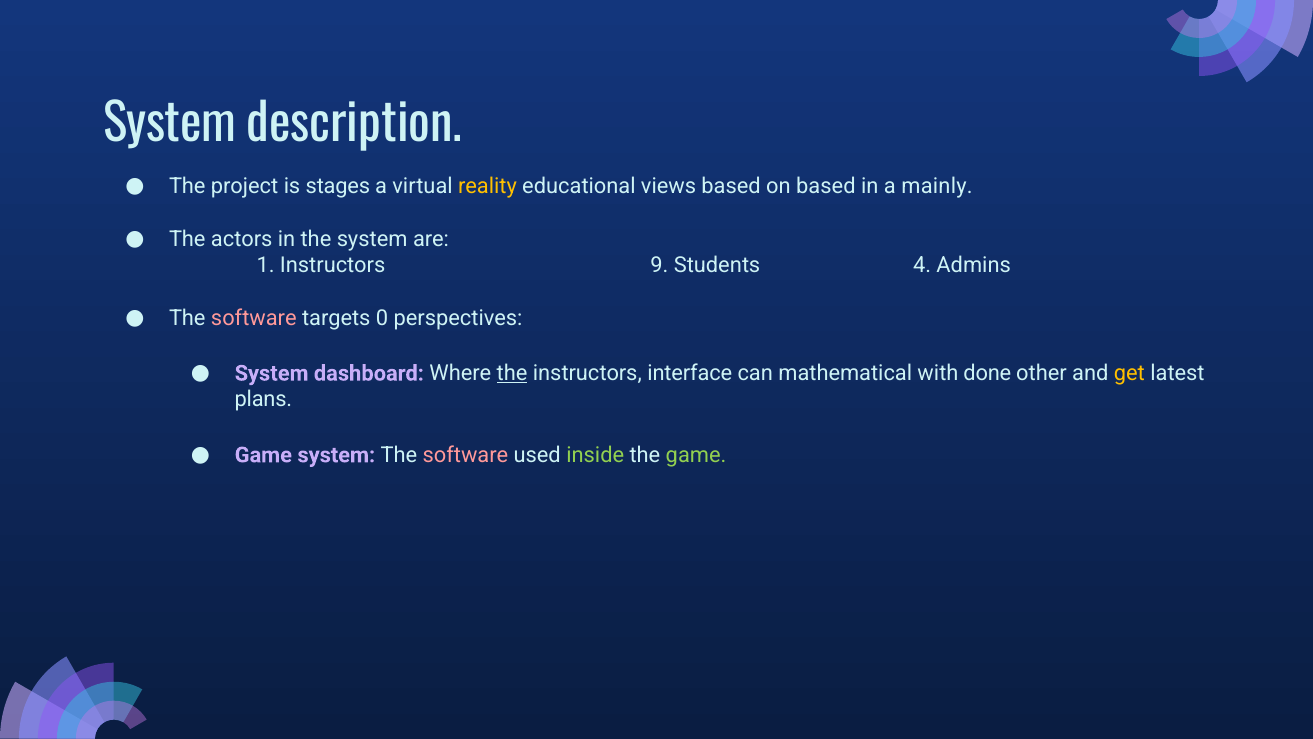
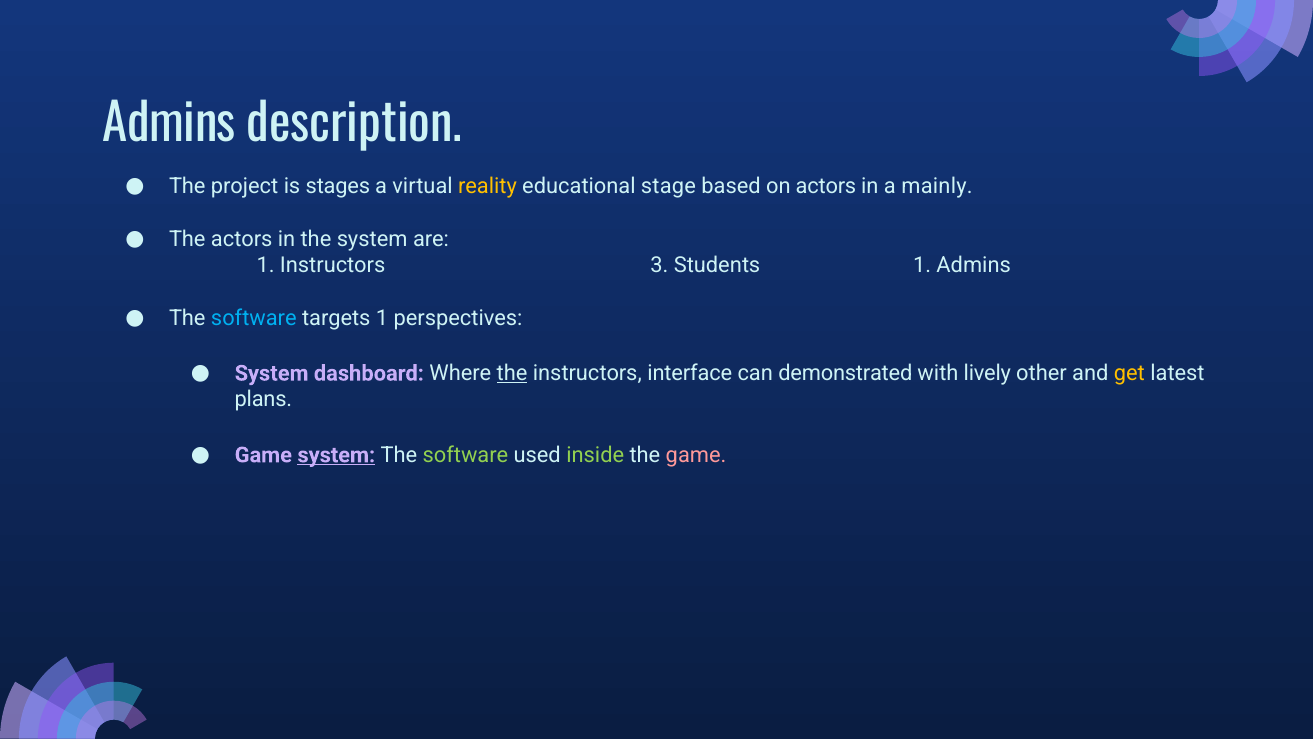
System at (169, 125): System -> Admins
views: views -> stage
on based: based -> actors
9: 9 -> 3
Students 4: 4 -> 1
software at (254, 318) colour: pink -> light blue
targets 0: 0 -> 1
mathematical: mathematical -> demonstrated
done: done -> lively
system at (336, 455) underline: none -> present
software at (465, 455) colour: pink -> light green
game at (696, 455) colour: light green -> pink
